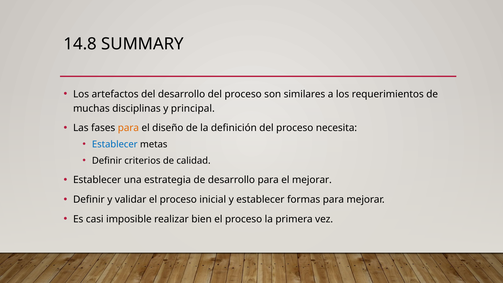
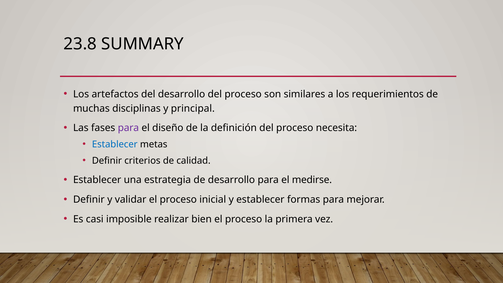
14.8: 14.8 -> 23.8
para at (128, 128) colour: orange -> purple
el mejorar: mejorar -> medirse
